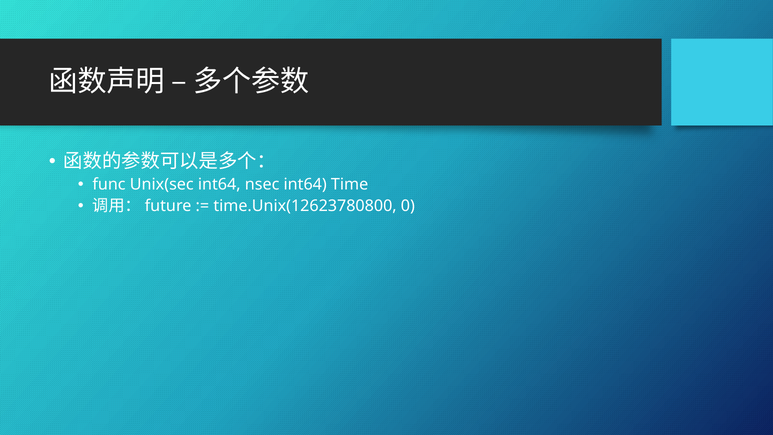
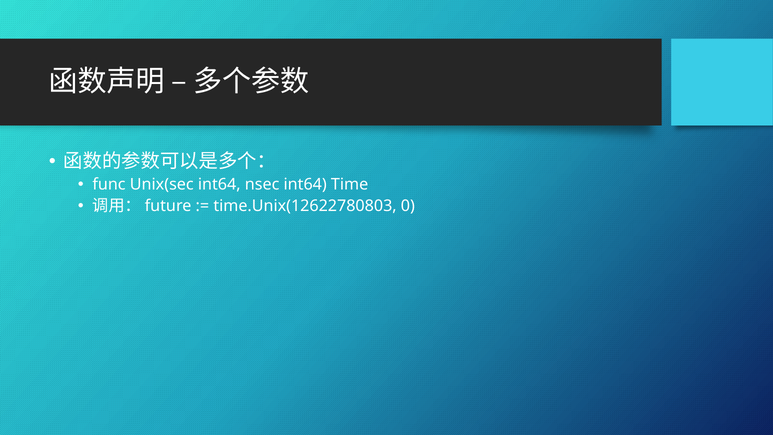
time.Unix(12623780800: time.Unix(12623780800 -> time.Unix(12622780803
